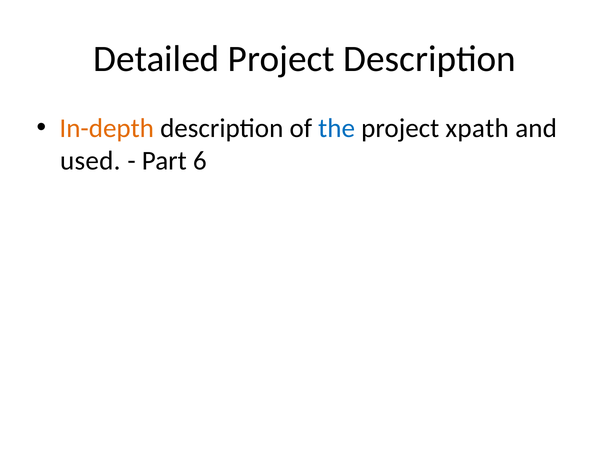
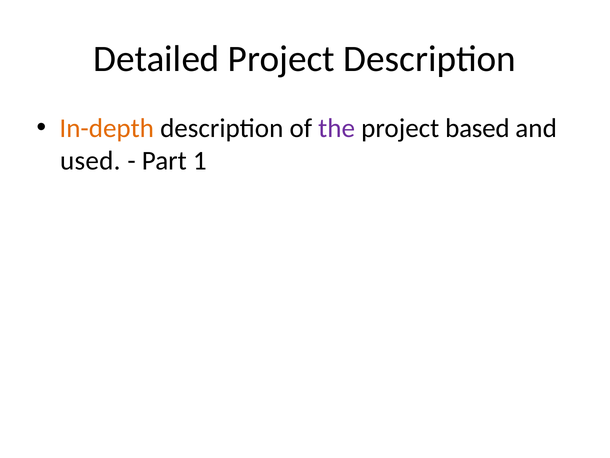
the colour: blue -> purple
xpath: xpath -> based
6: 6 -> 1
